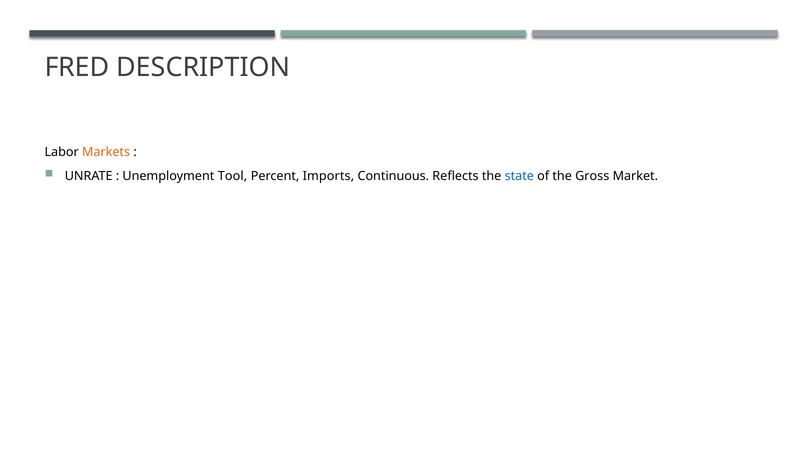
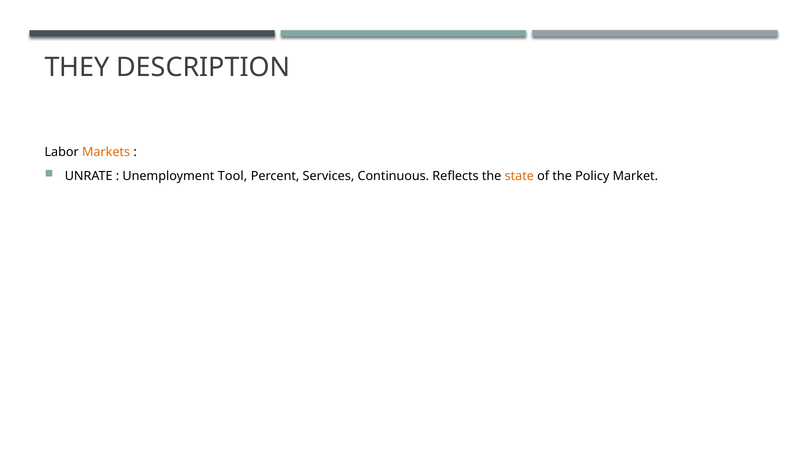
FRED: FRED -> THEY
Imports: Imports -> Services
state colour: blue -> orange
Gross: Gross -> Policy
